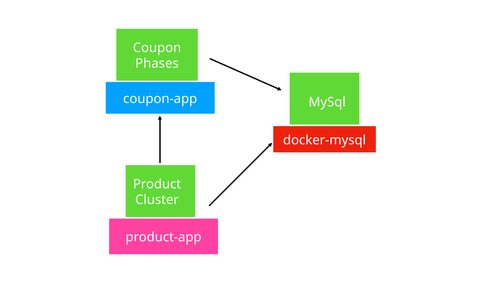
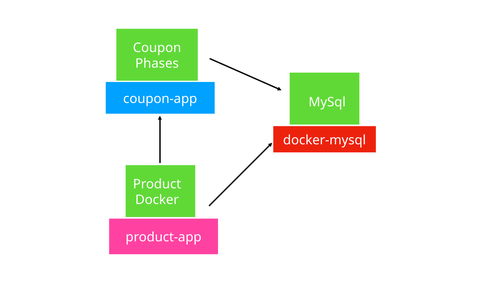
Cluster: Cluster -> Docker
